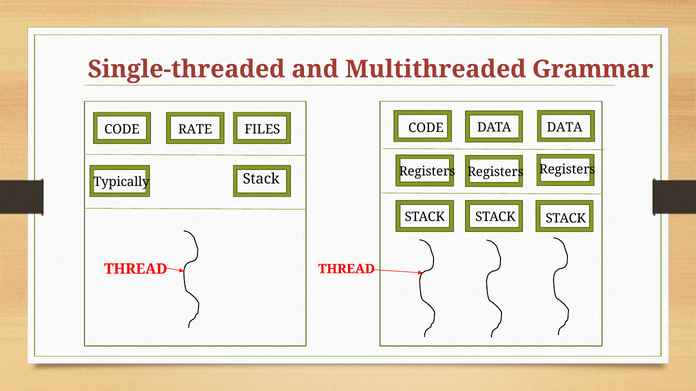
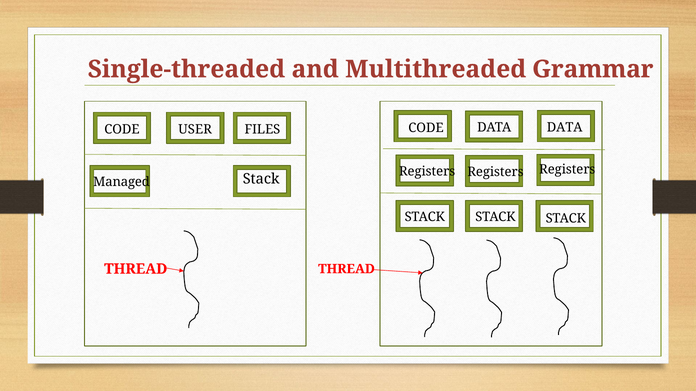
RATE: RATE -> USER
Typically: Typically -> Managed
